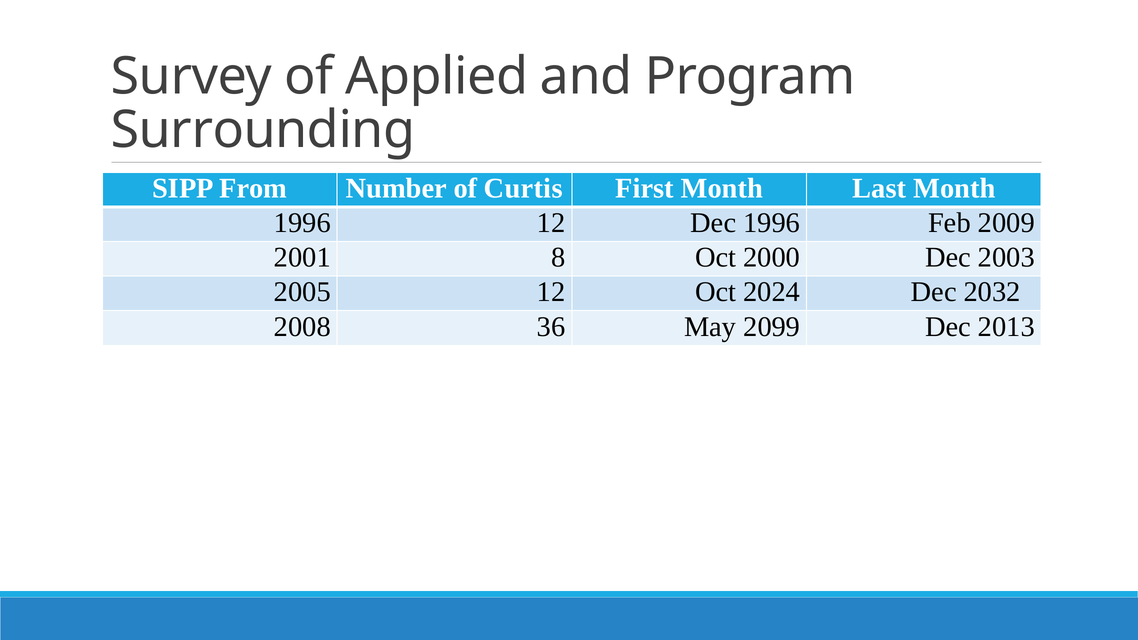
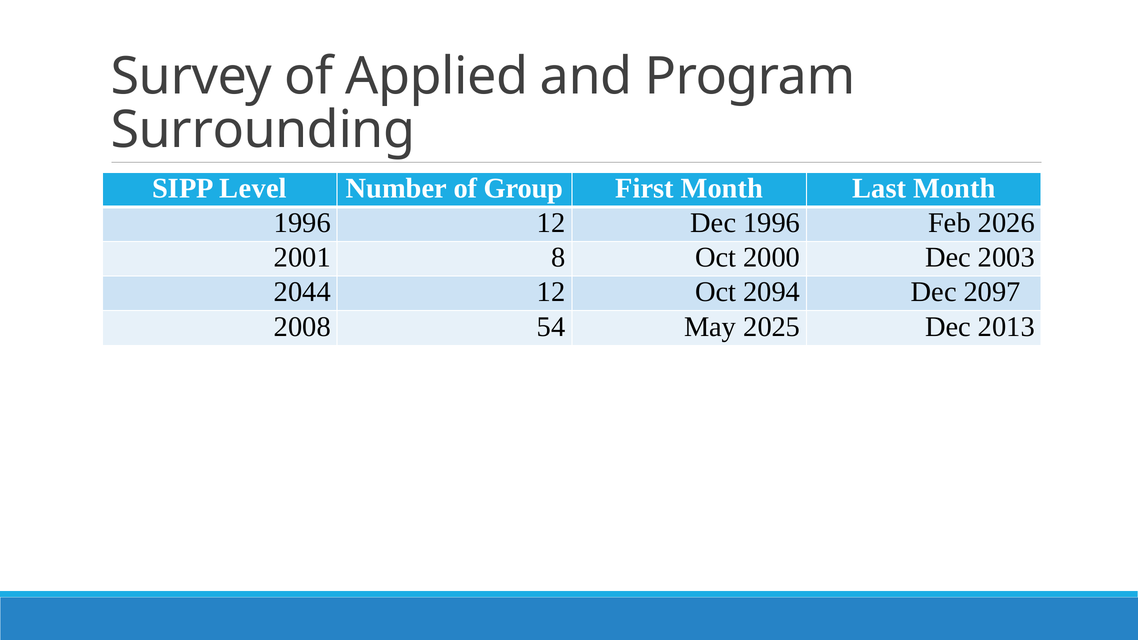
From: From -> Level
Curtis: Curtis -> Group
2009: 2009 -> 2026
2005: 2005 -> 2044
2024: 2024 -> 2094
2032: 2032 -> 2097
36: 36 -> 54
2099: 2099 -> 2025
